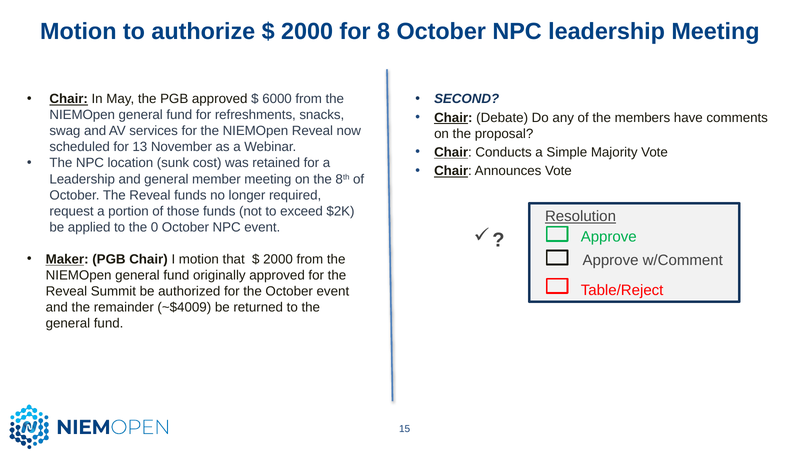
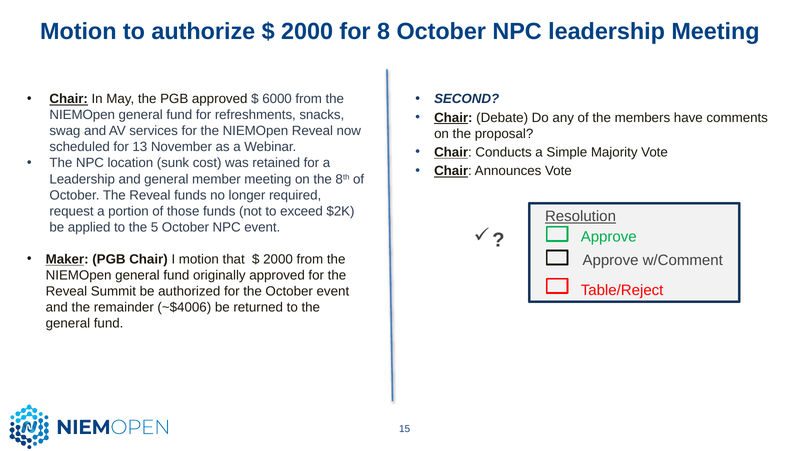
0: 0 -> 5
~$4009: ~$4009 -> ~$4006
